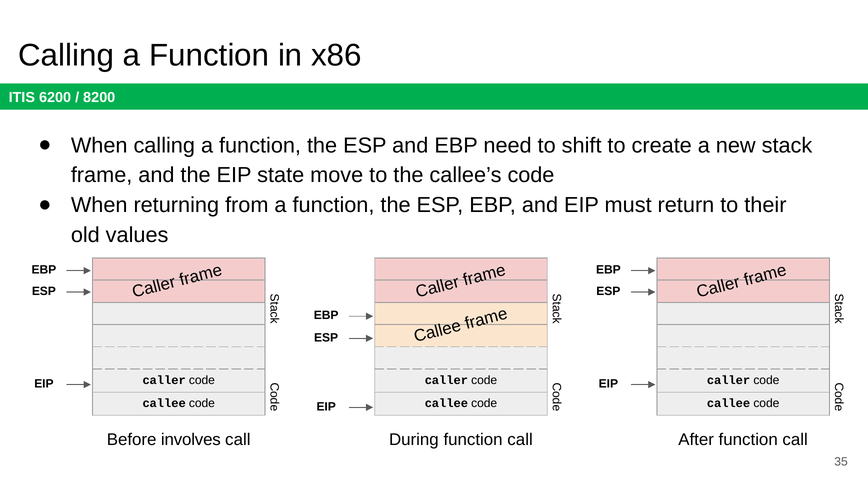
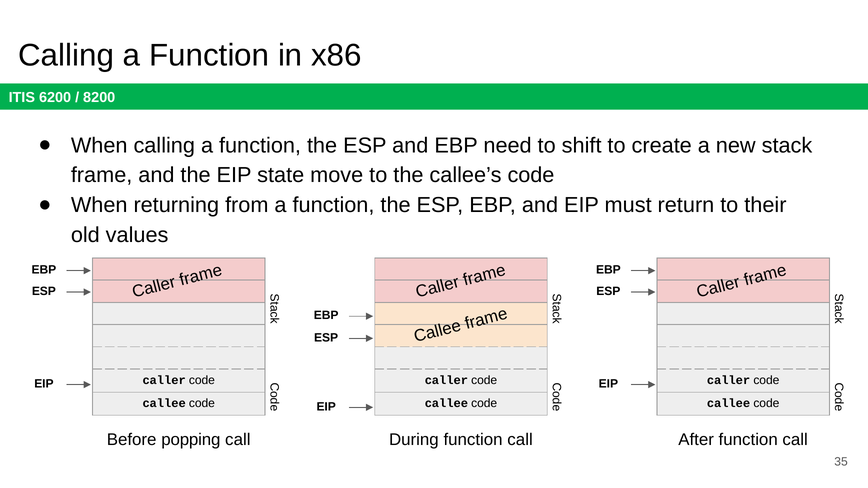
involves: involves -> popping
